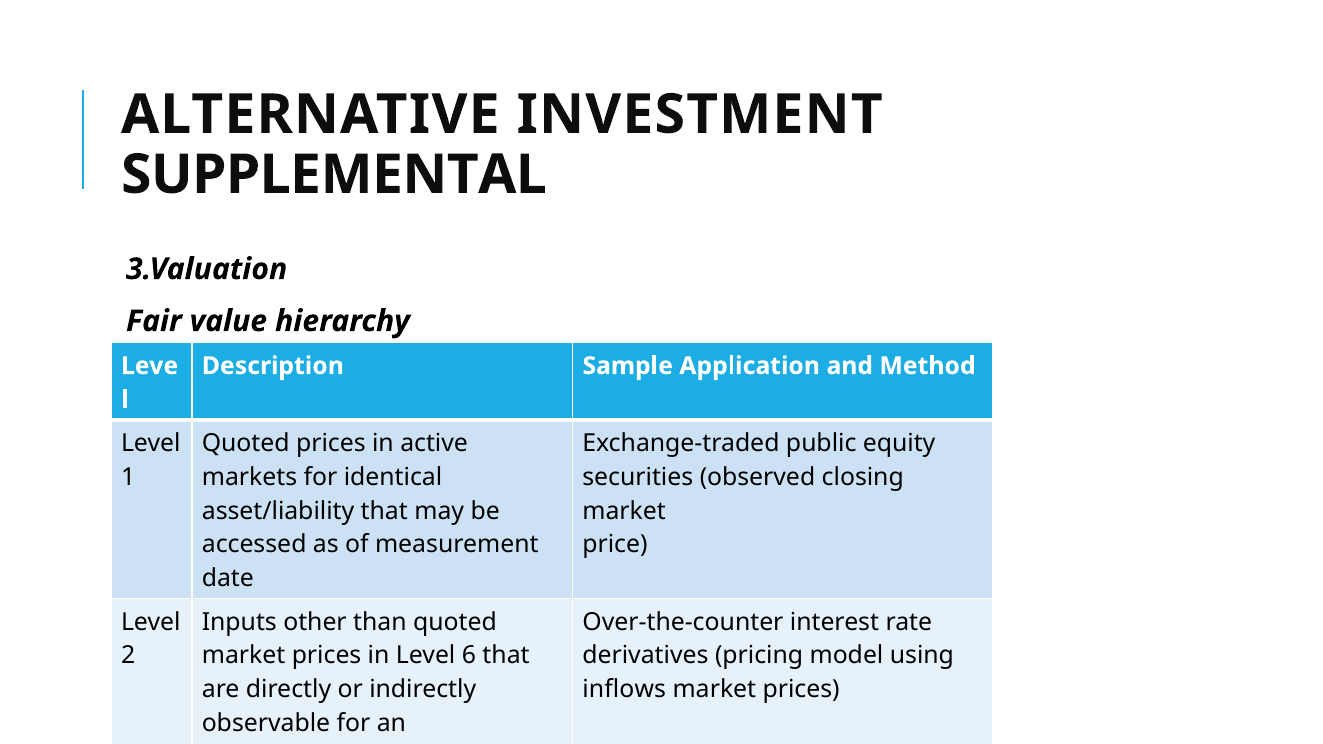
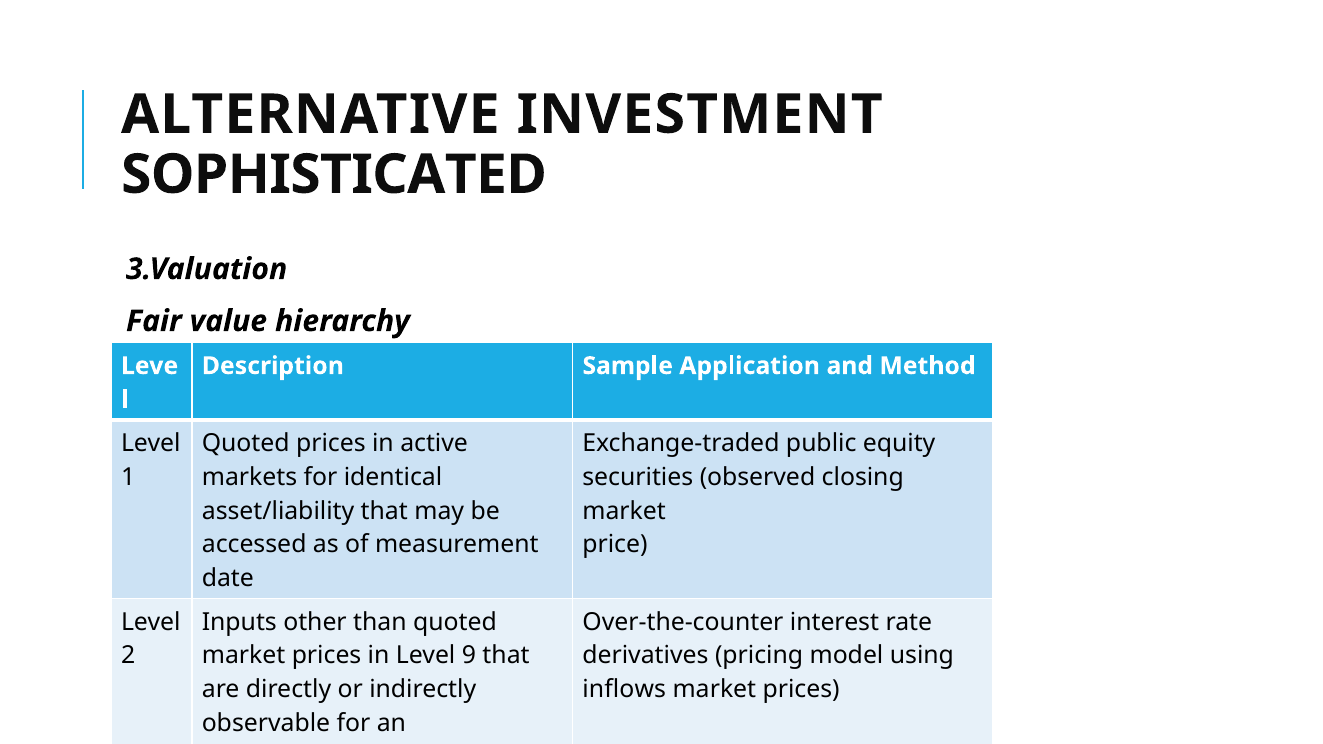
SUPPLEMENTAL: SUPPLEMENTAL -> SOPHISTICATED
6: 6 -> 9
